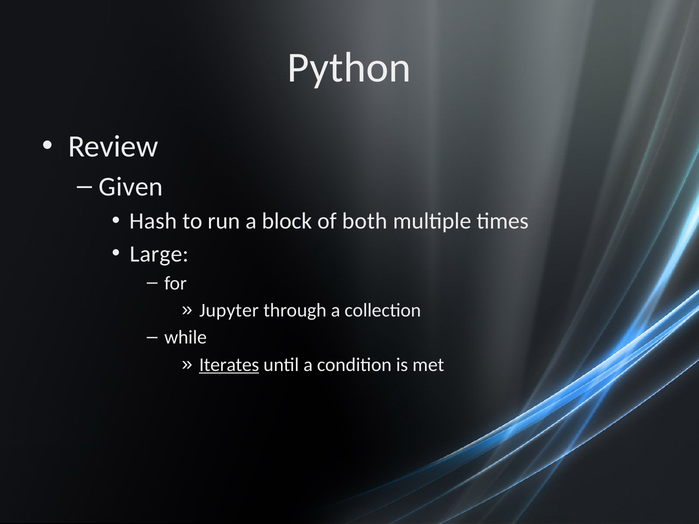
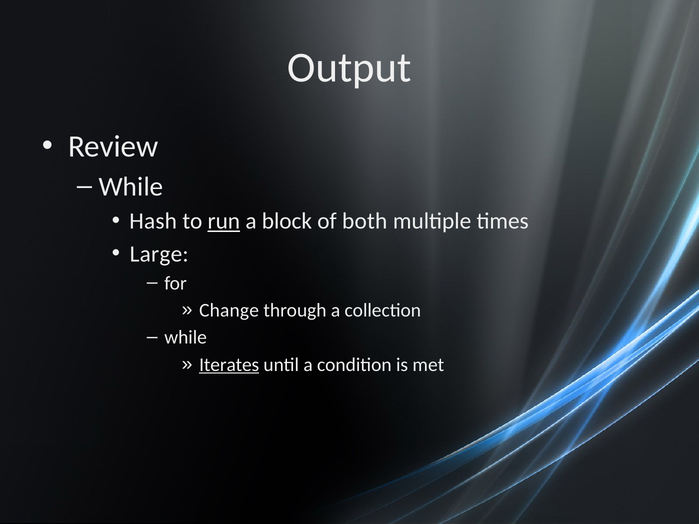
Python: Python -> Output
Given at (131, 187): Given -> While
run underline: none -> present
Jupyter: Jupyter -> Change
